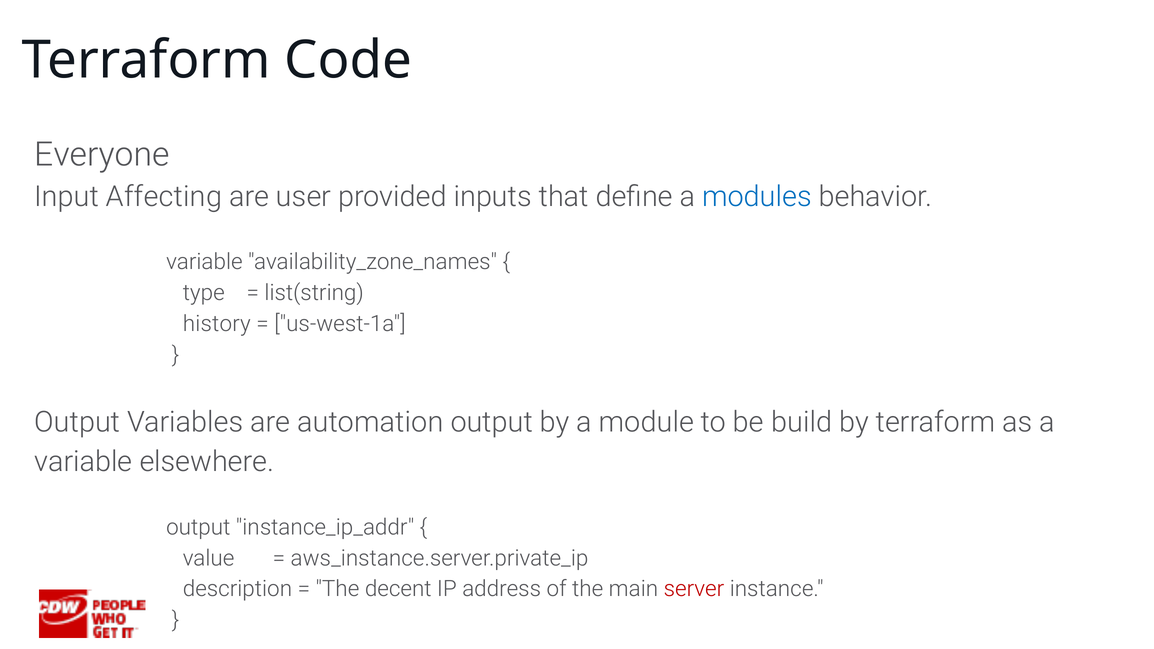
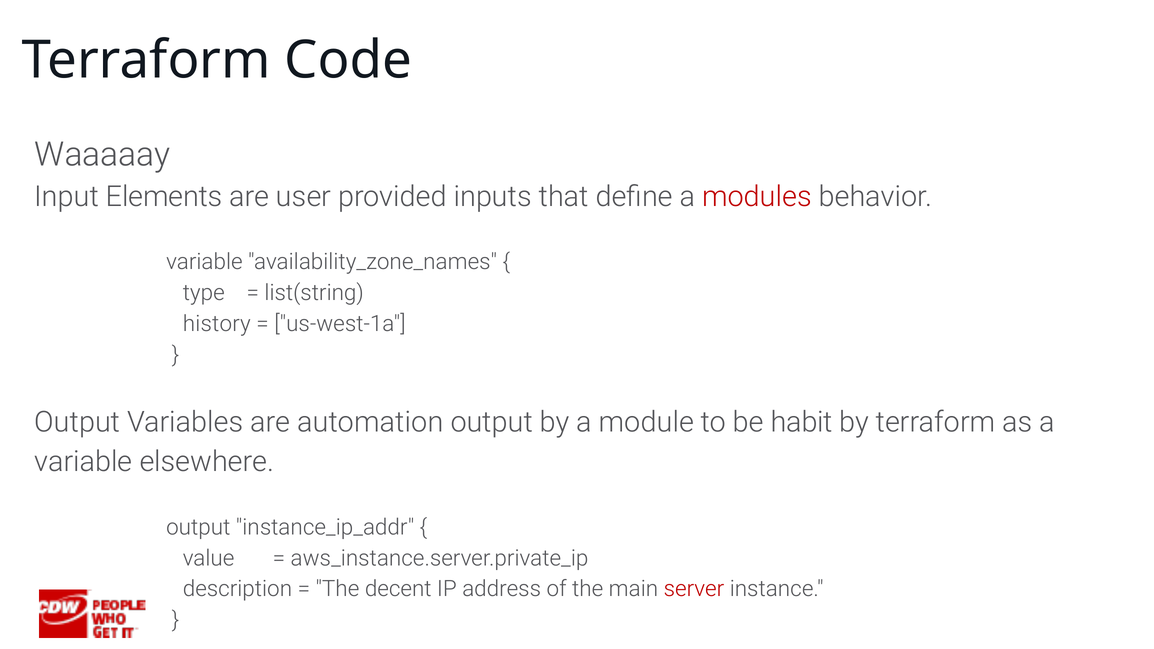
Everyone: Everyone -> Waaaaay
Affecting: Affecting -> Elements
modules colour: blue -> red
build: build -> habit
